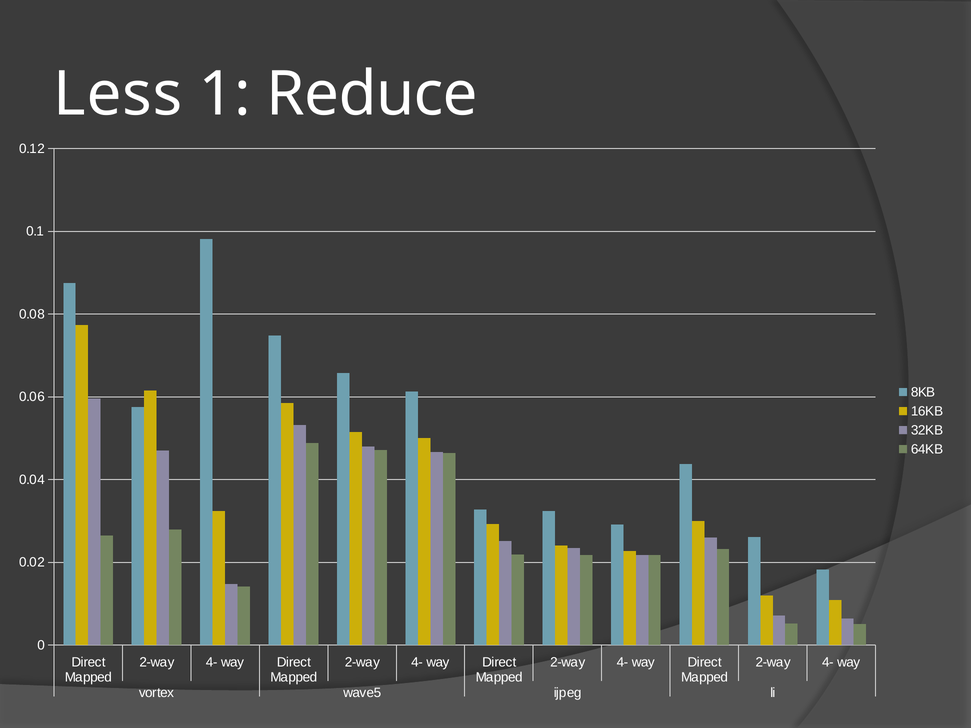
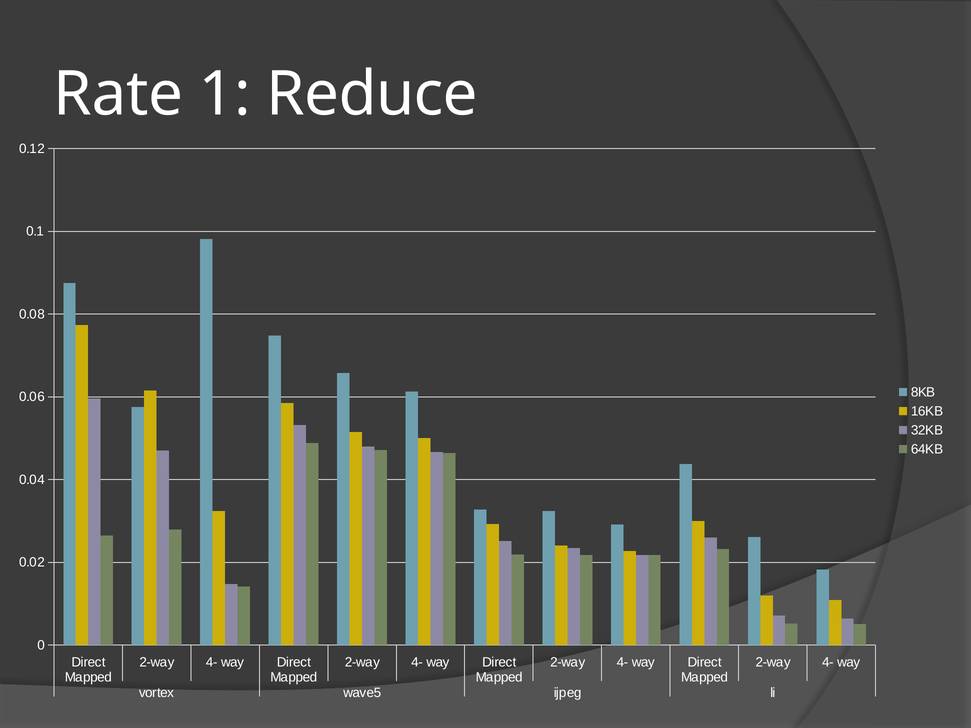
Less: Less -> Rate
